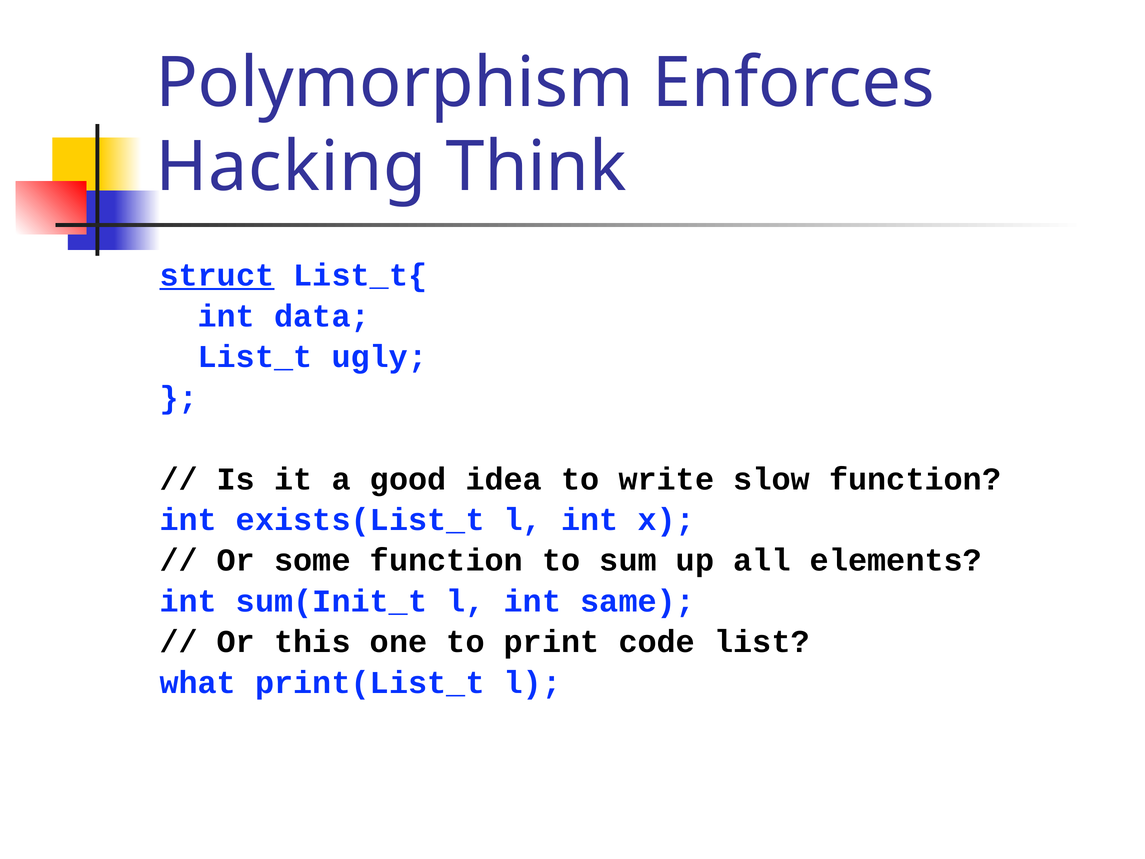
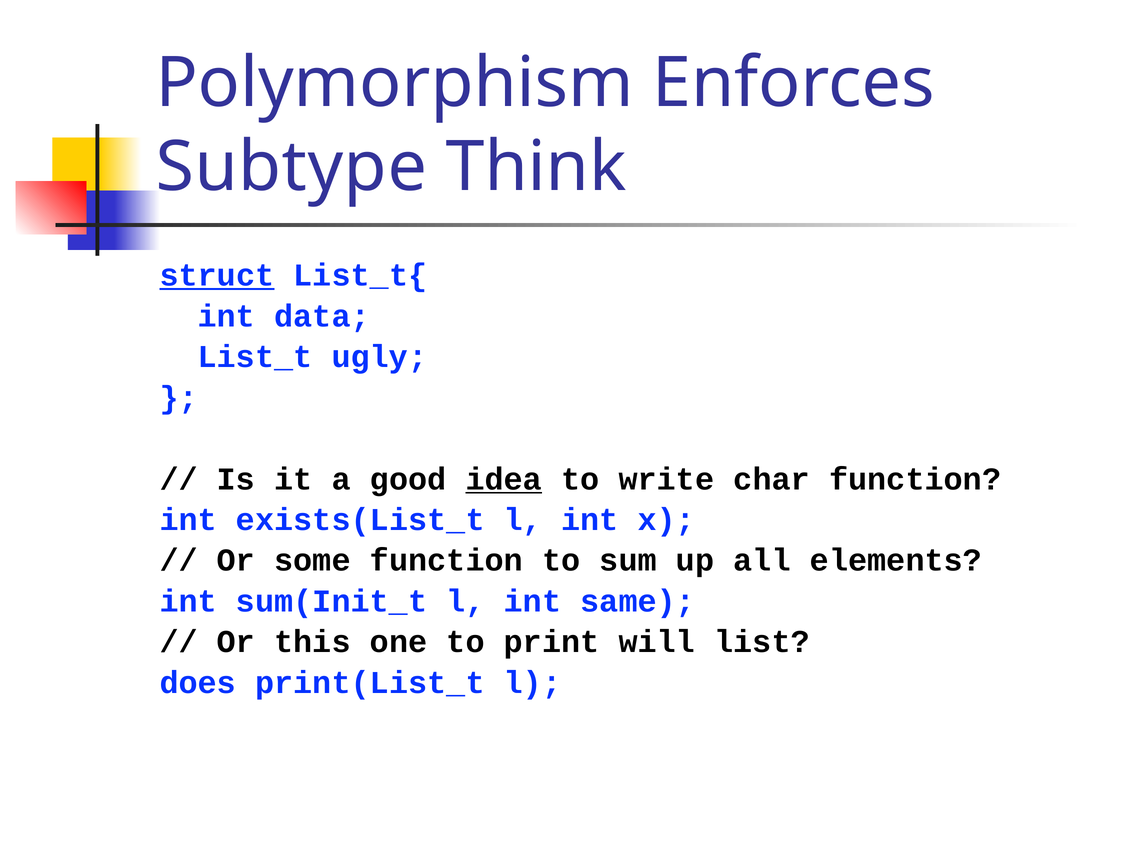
Hacking: Hacking -> Subtype
idea underline: none -> present
slow: slow -> char
code: code -> will
what: what -> does
